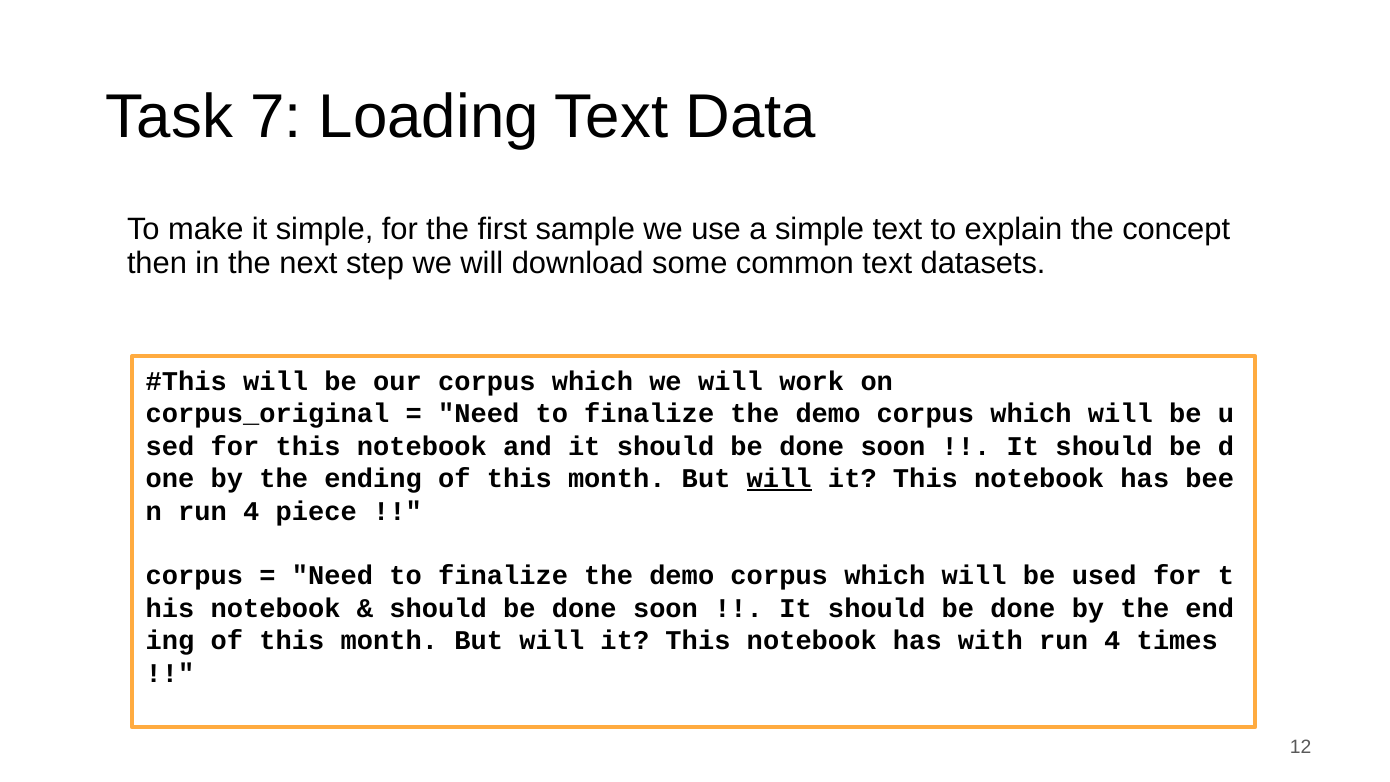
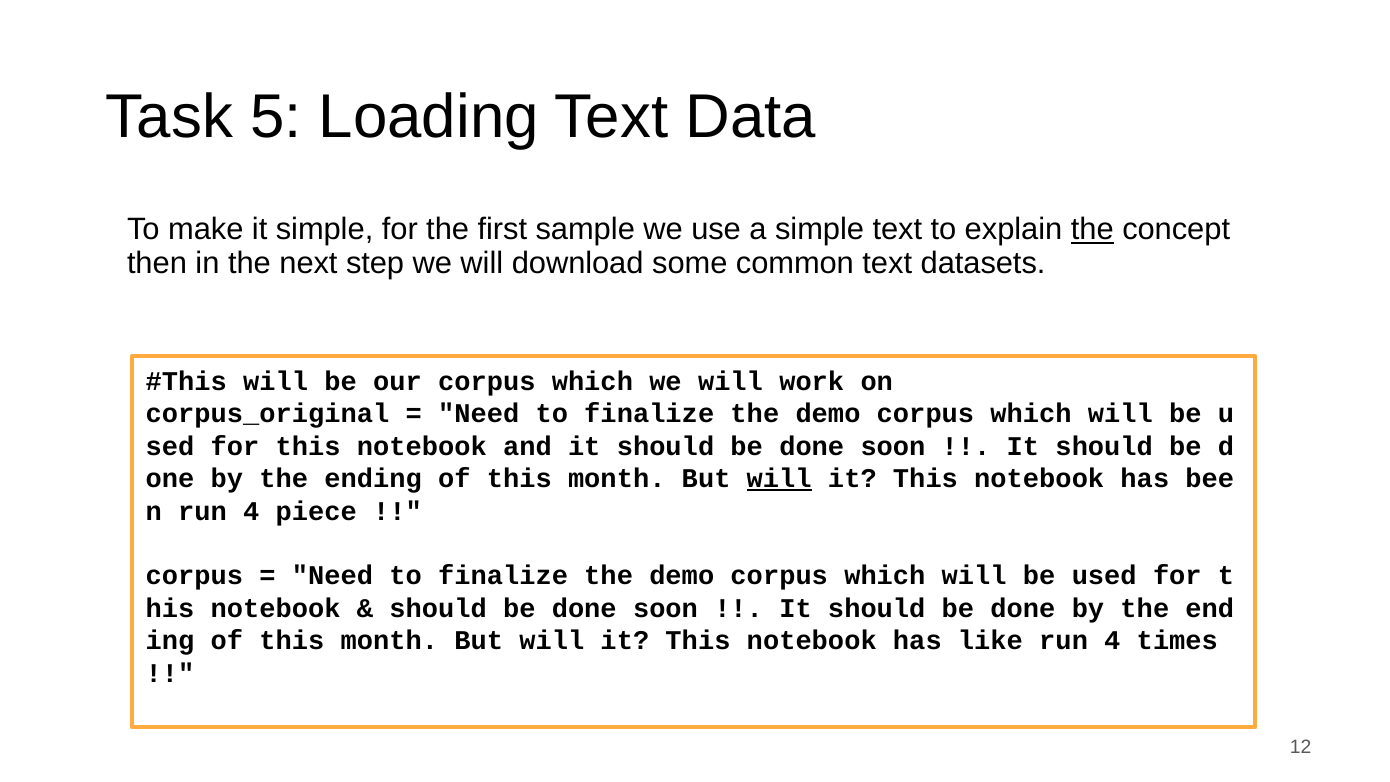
7: 7 -> 5
the at (1092, 230) underline: none -> present
with: with -> like
